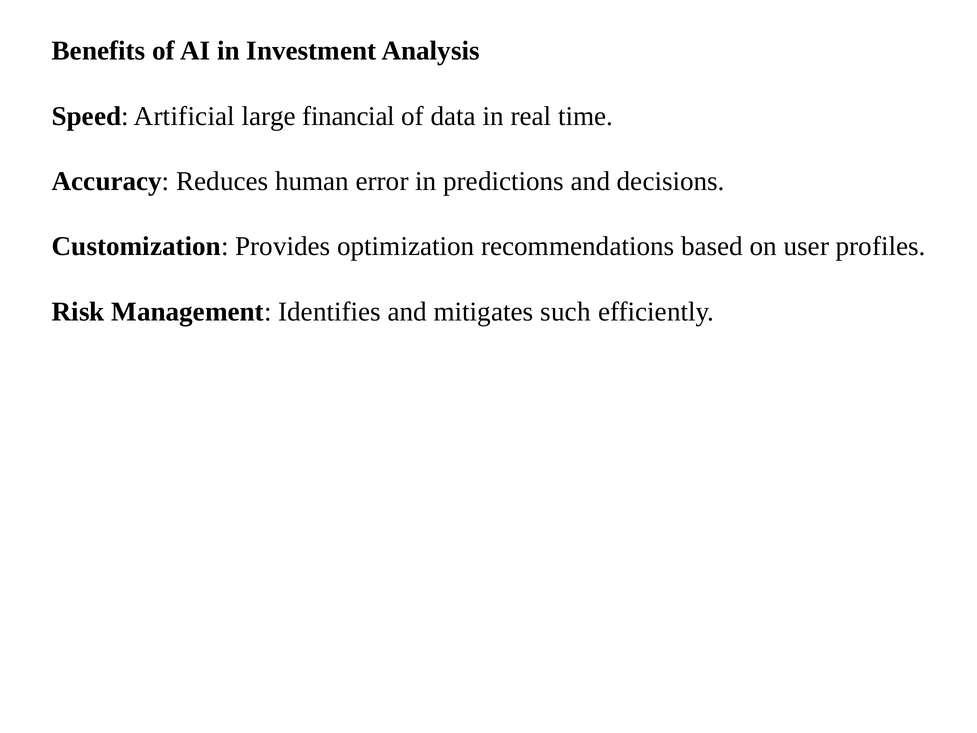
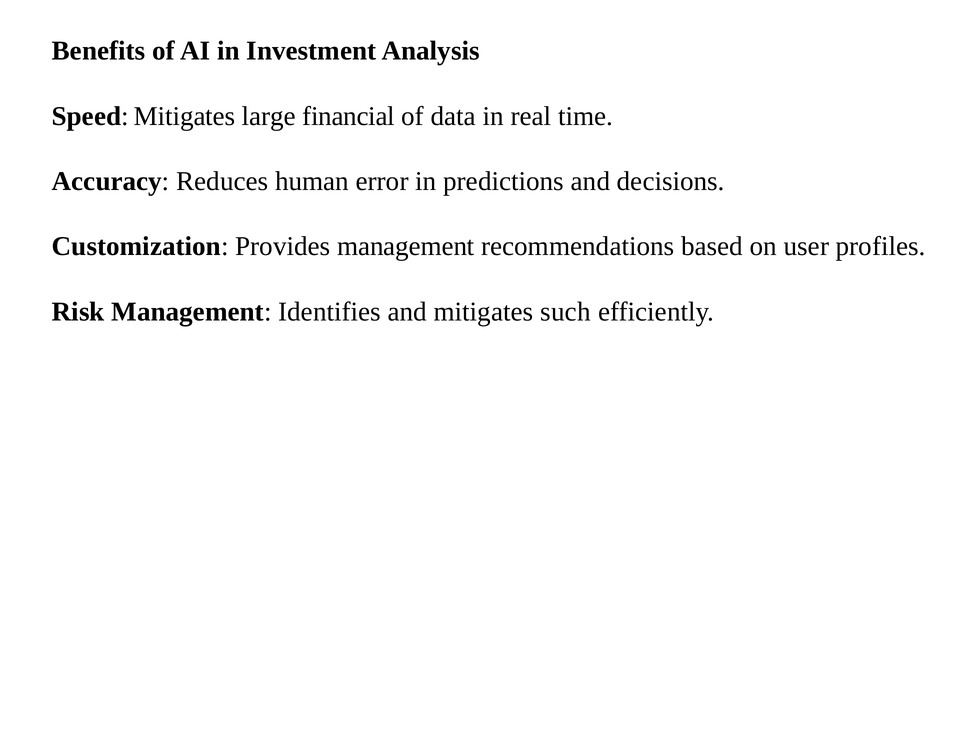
Speed Artificial: Artificial -> Mitigates
Provides optimization: optimization -> management
